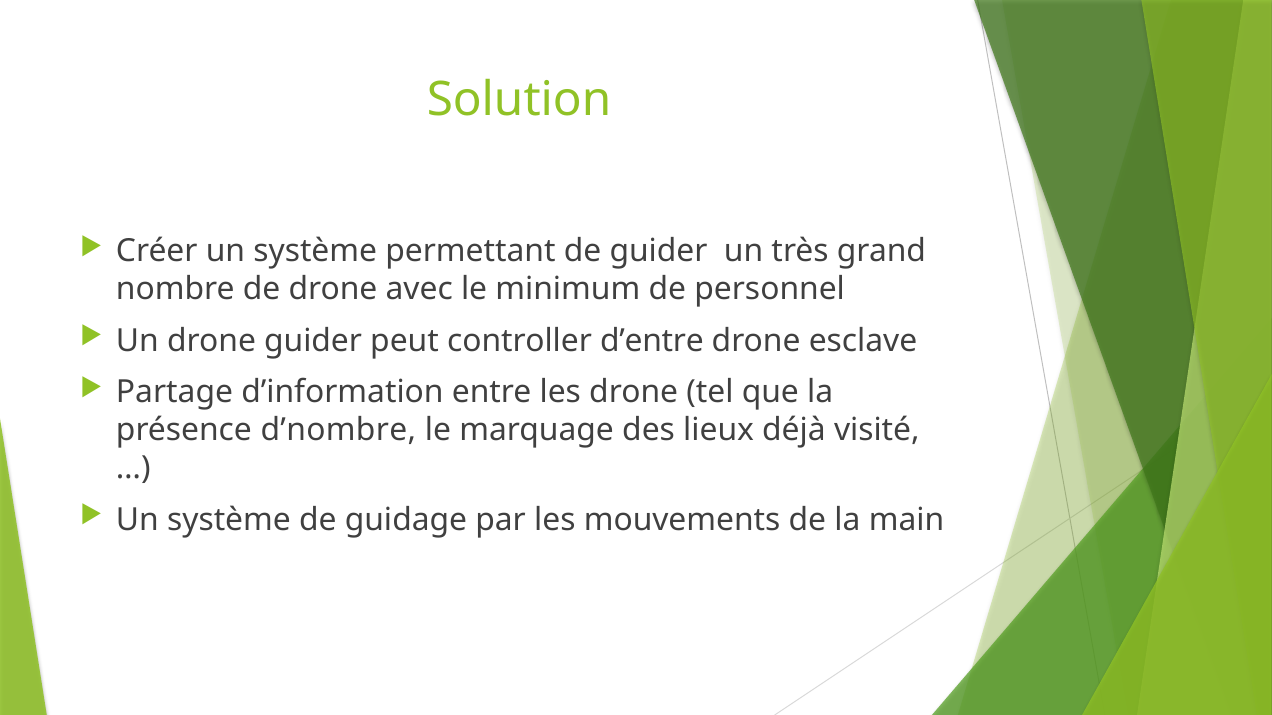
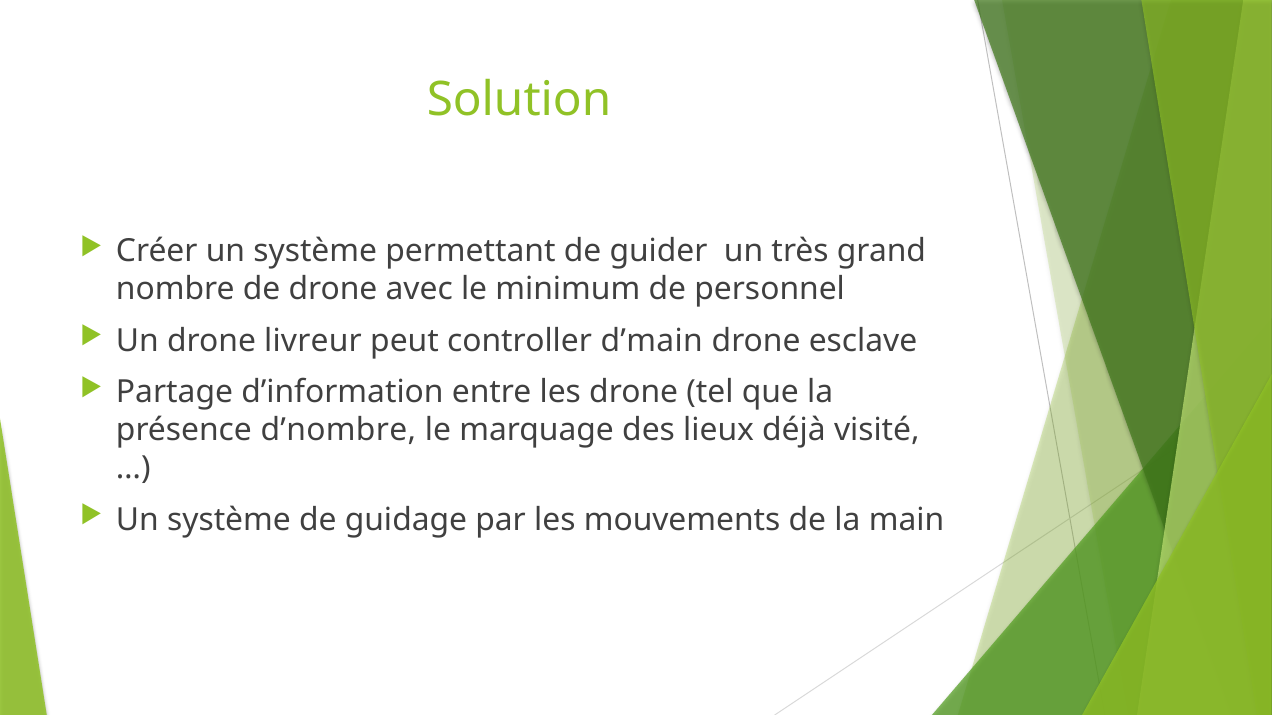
drone guider: guider -> livreur
d’entre: d’entre -> d’main
